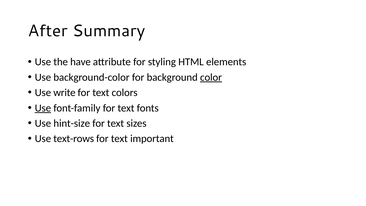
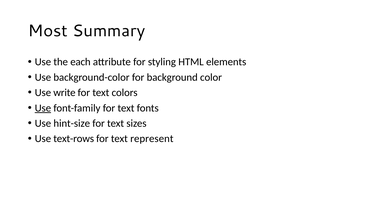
After: After -> Most
have: have -> each
color underline: present -> none
important: important -> represent
